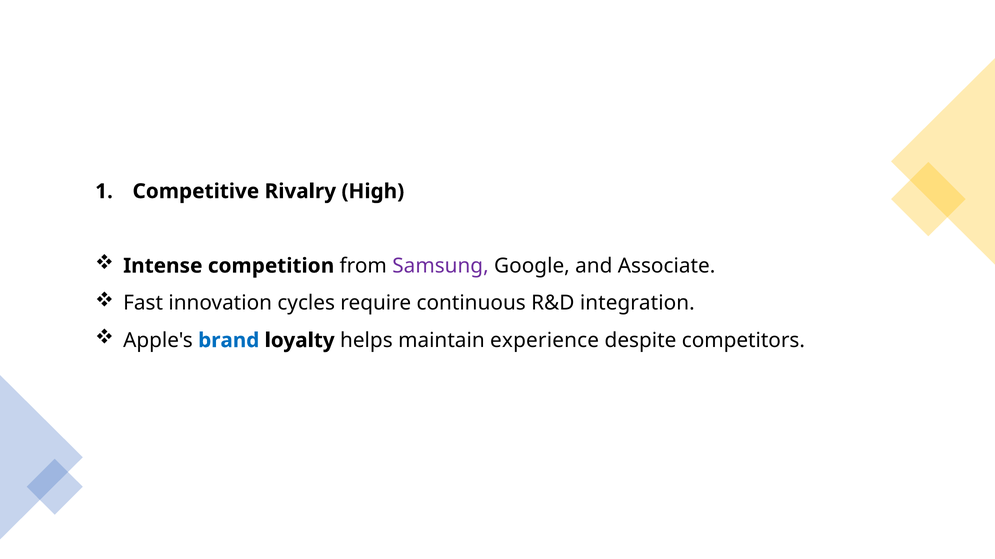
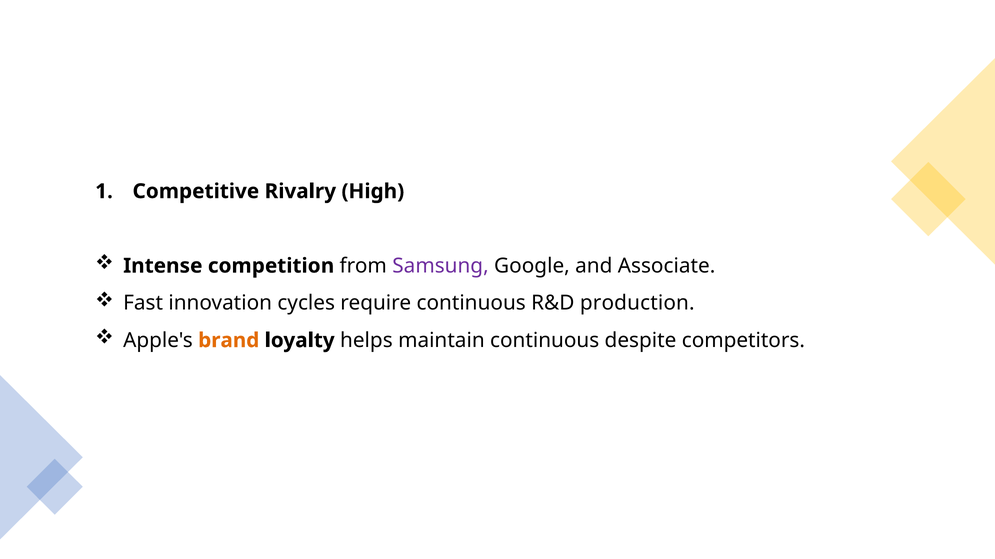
integration: integration -> production
brand colour: blue -> orange
maintain experience: experience -> continuous
